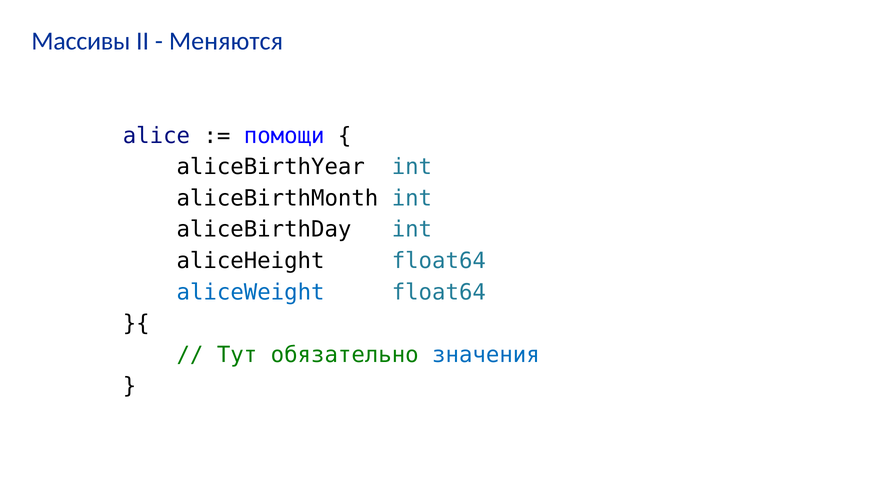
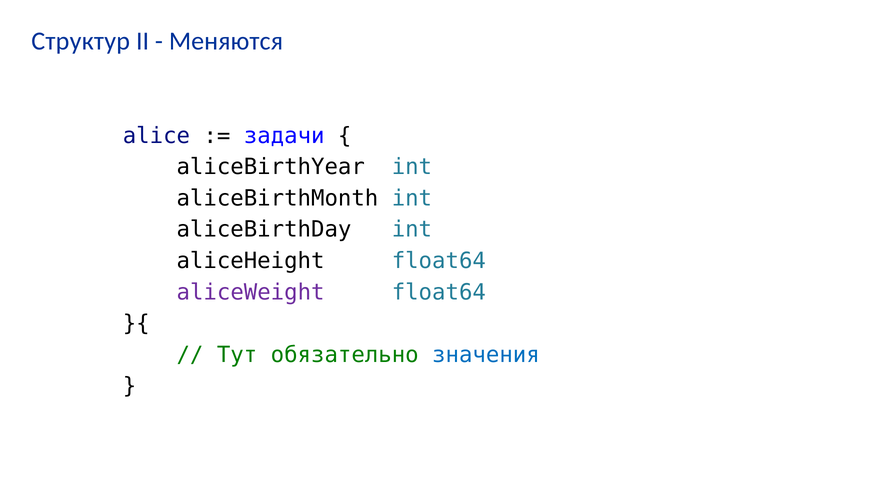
Массивы: Массивы -> Структур
помощи: помощи -> задачи
aliceWeight colour: blue -> purple
